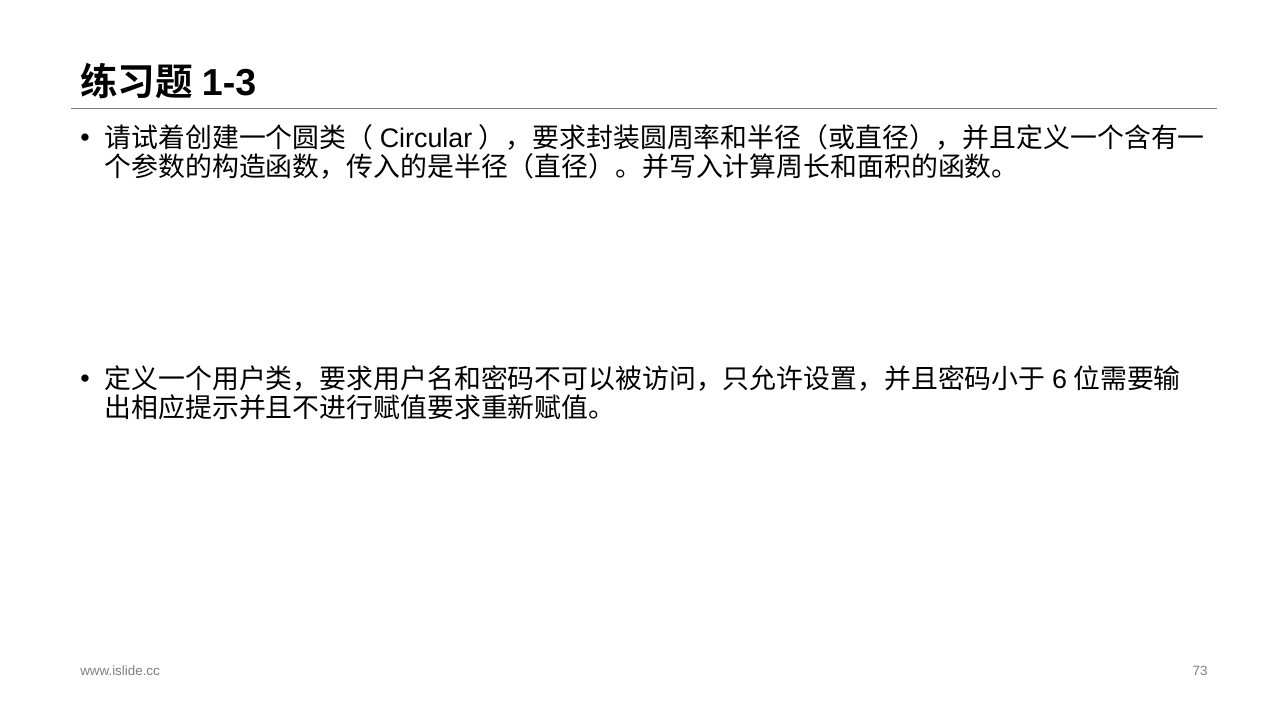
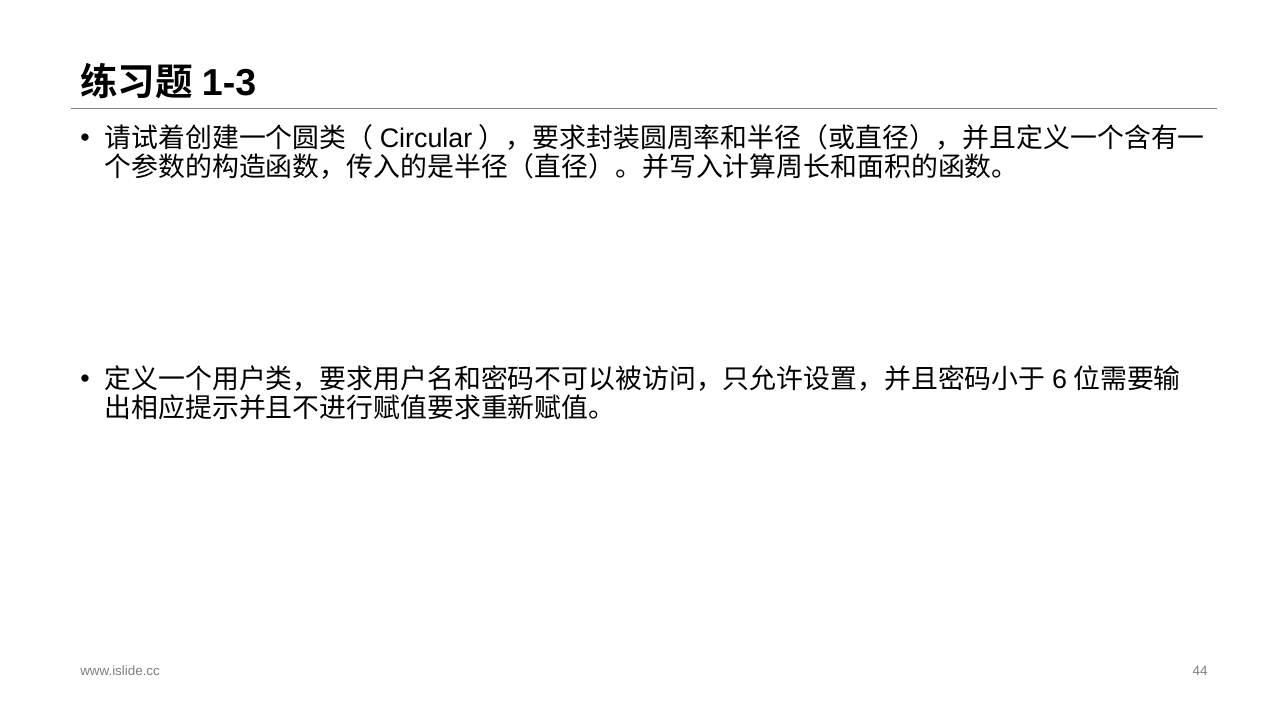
73: 73 -> 44
